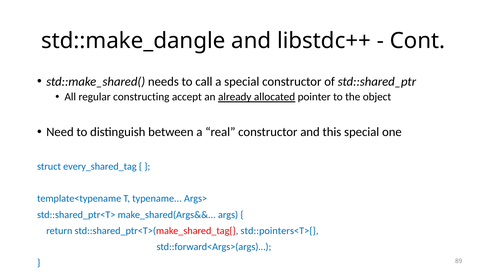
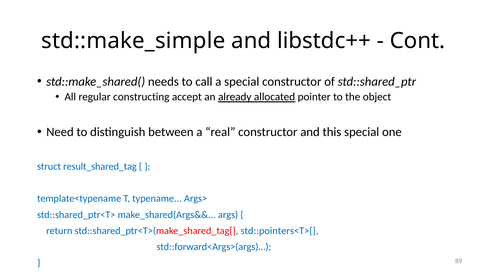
std::make_dangle: std::make_dangle -> std::make_simple
every_shared_tag: every_shared_tag -> result_shared_tag
